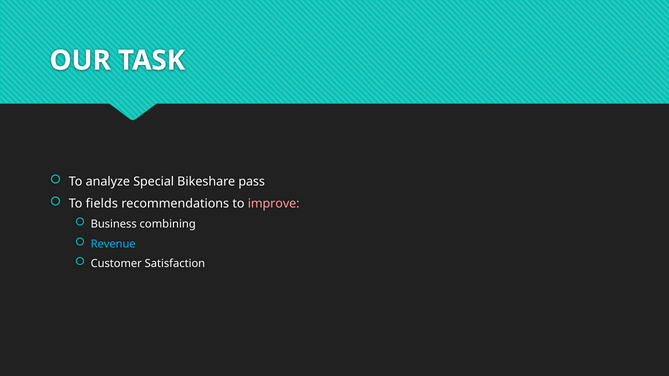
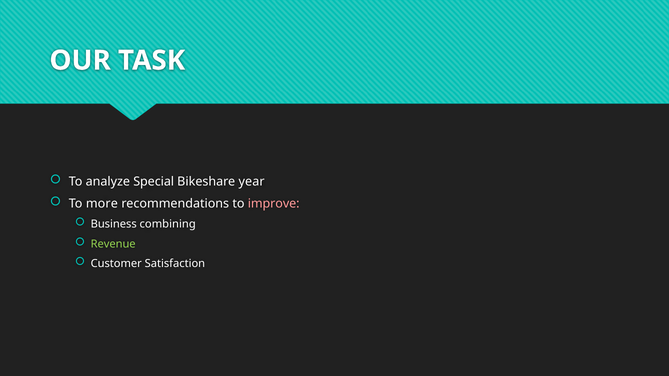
pass: pass -> year
fields: fields -> more
Revenue colour: light blue -> light green
